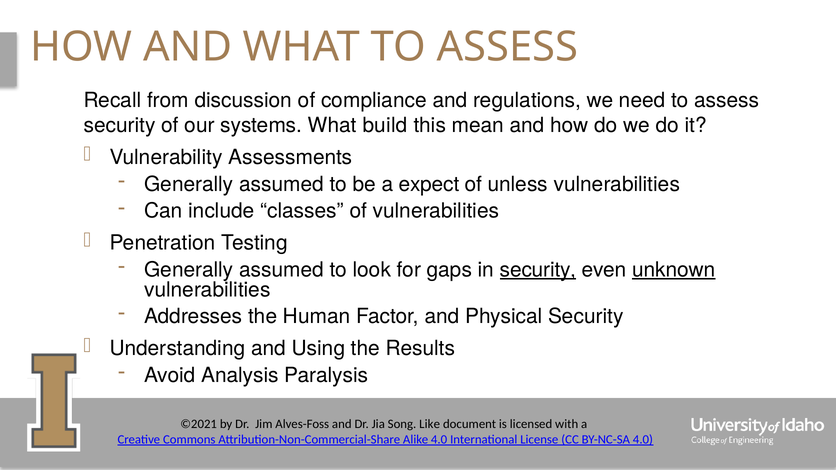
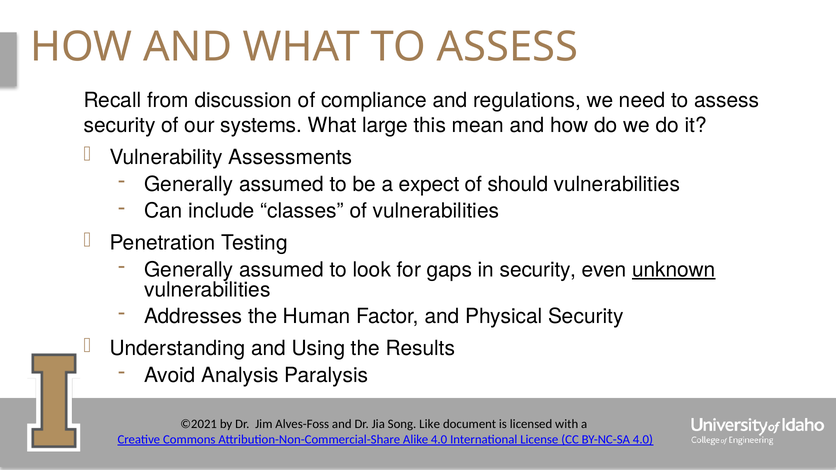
build: build -> large
unless: unless -> should
security at (538, 270) underline: present -> none
